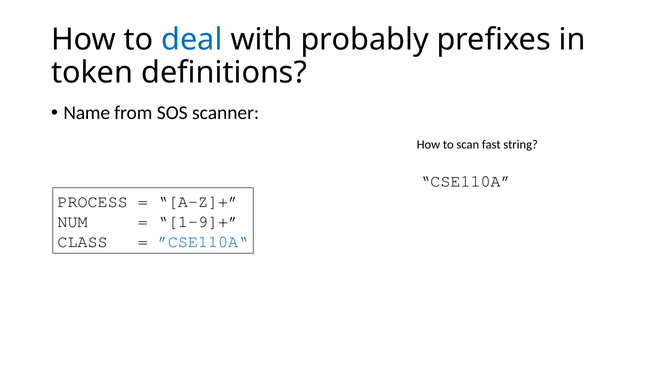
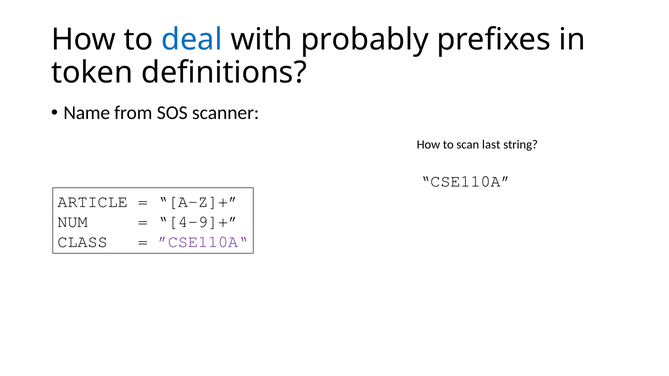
fast: fast -> last
PROCESS: PROCESS -> ARTICLE
1-9]+: 1-9]+ -> 4-9]+
”CSE110A“ colour: blue -> purple
